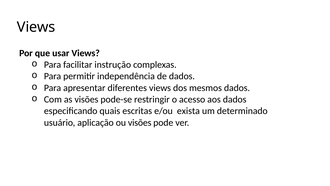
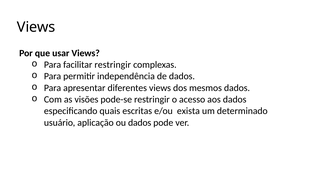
facilitar instrução: instrução -> restringir
ou visões: visões -> dados
